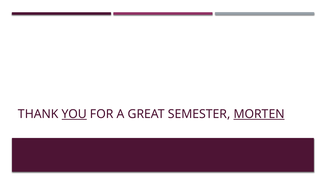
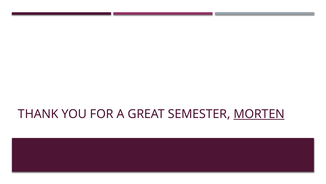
YOU underline: present -> none
